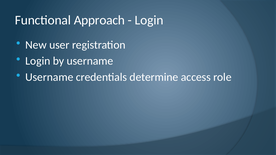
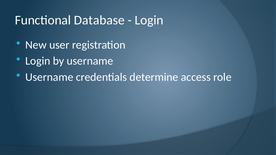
Approach: Approach -> Database
